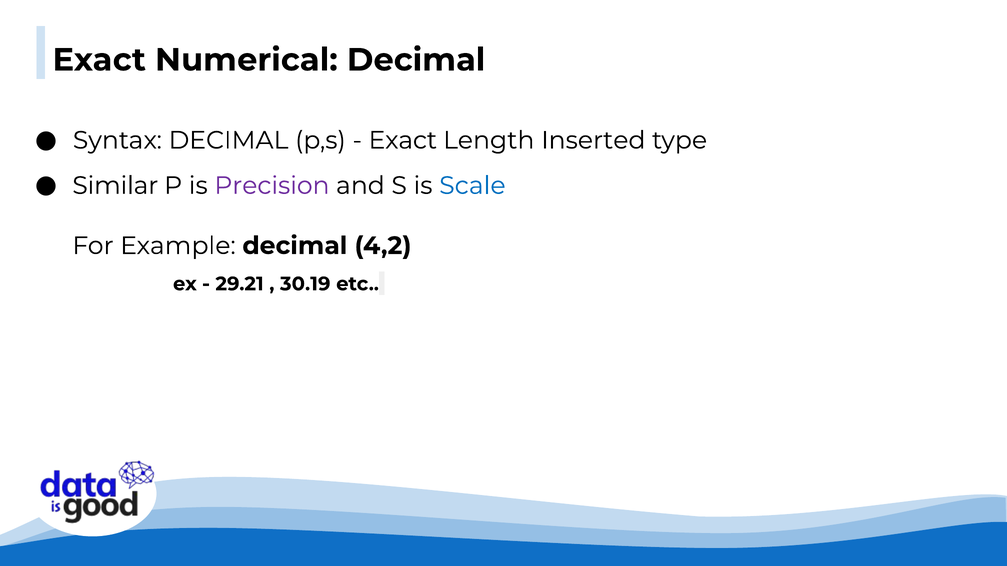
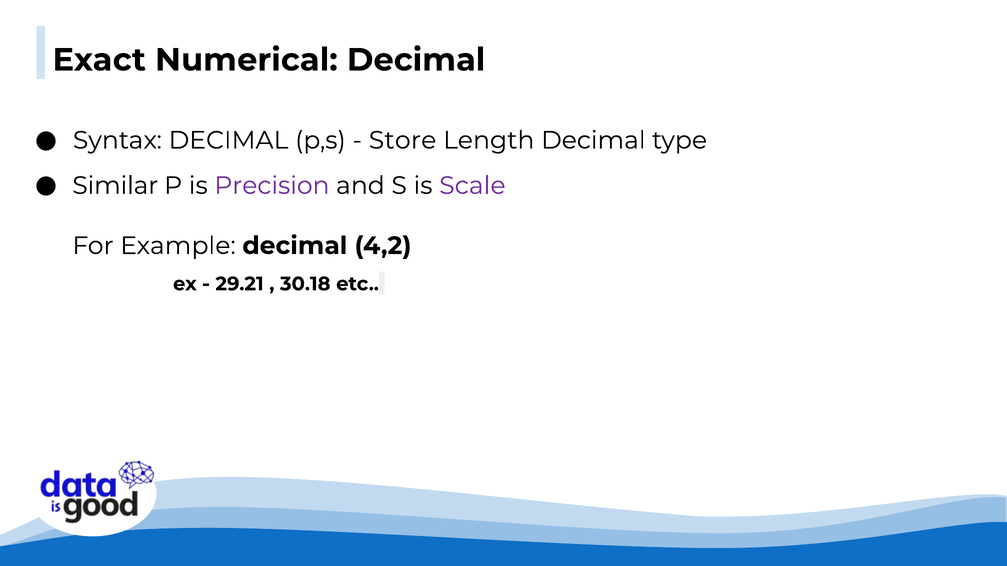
Exact at (403, 140): Exact -> Store
Length Inserted: Inserted -> Decimal
Scale colour: blue -> purple
30.19: 30.19 -> 30.18
